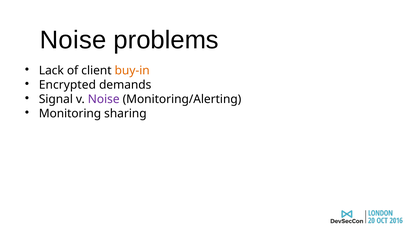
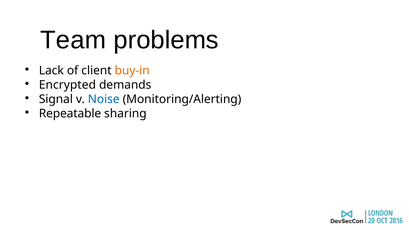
Noise at (73, 40): Noise -> Team
Noise at (104, 99) colour: purple -> blue
Monitoring: Monitoring -> Repeatable
